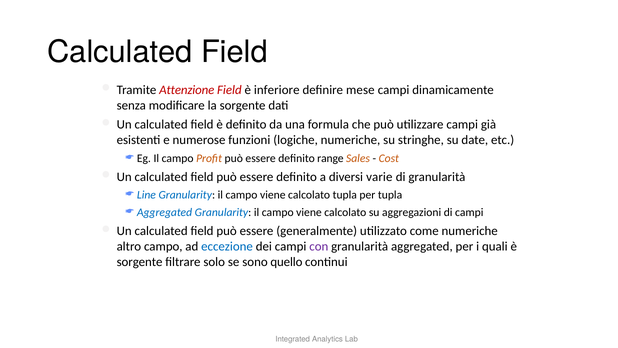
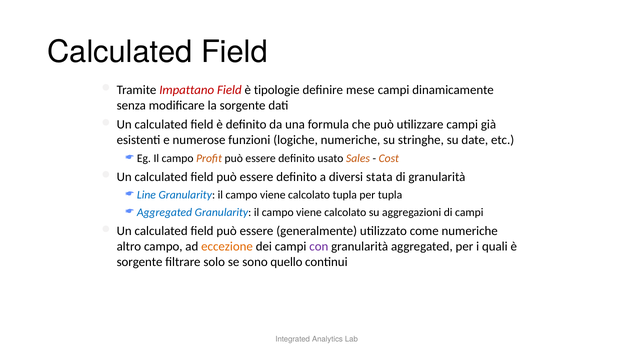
Attenzione: Attenzione -> Impattano
inferiore: inferiore -> tipologie
range: range -> usato
varie: varie -> stata
eccezione colour: blue -> orange
